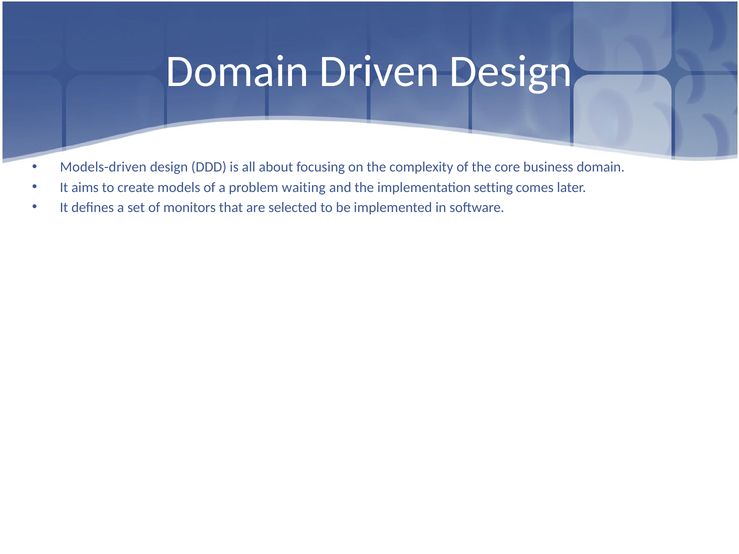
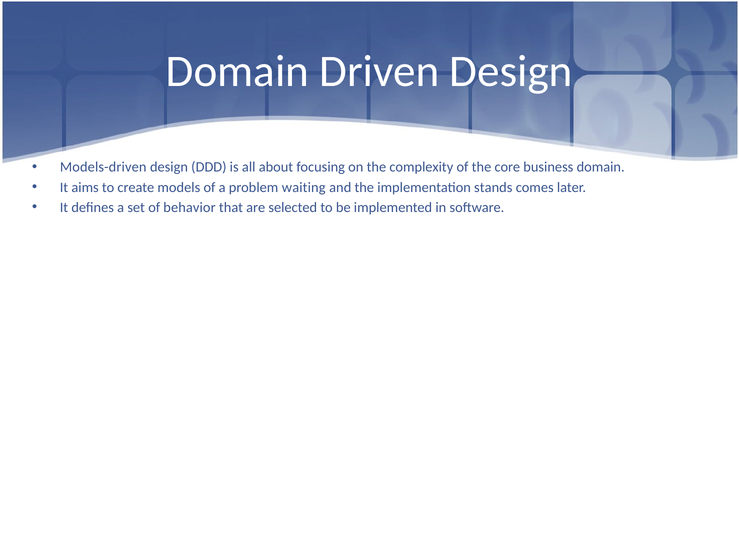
setting: setting -> stands
monitors: monitors -> behavior
